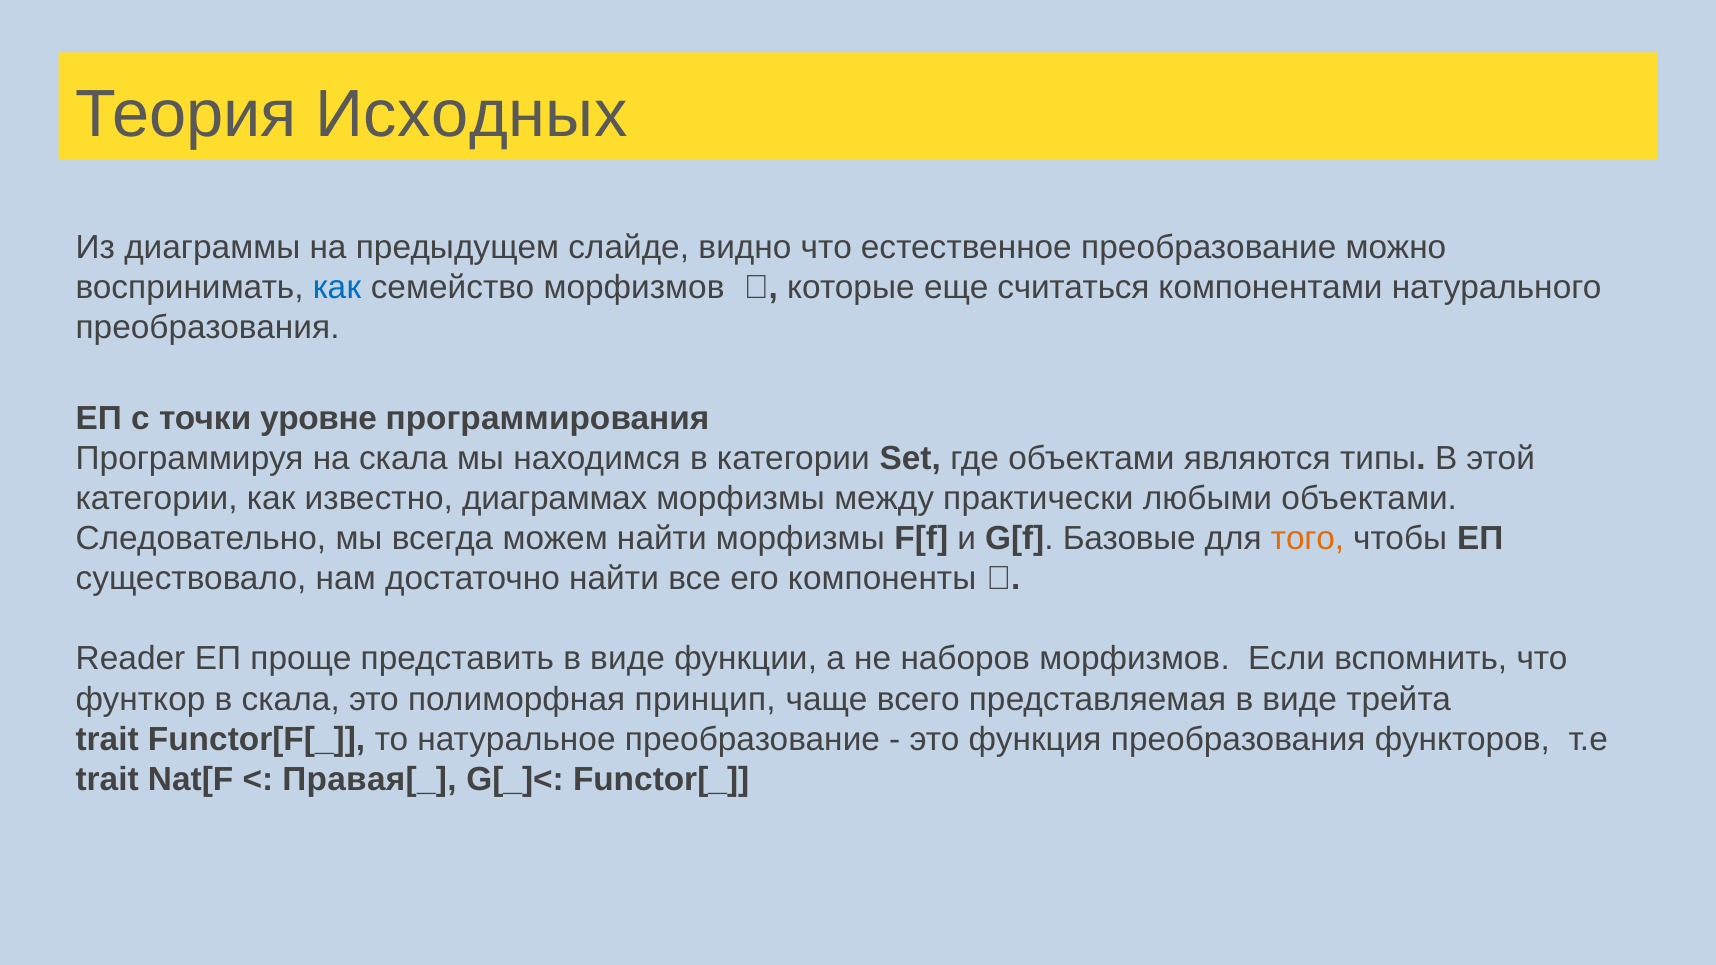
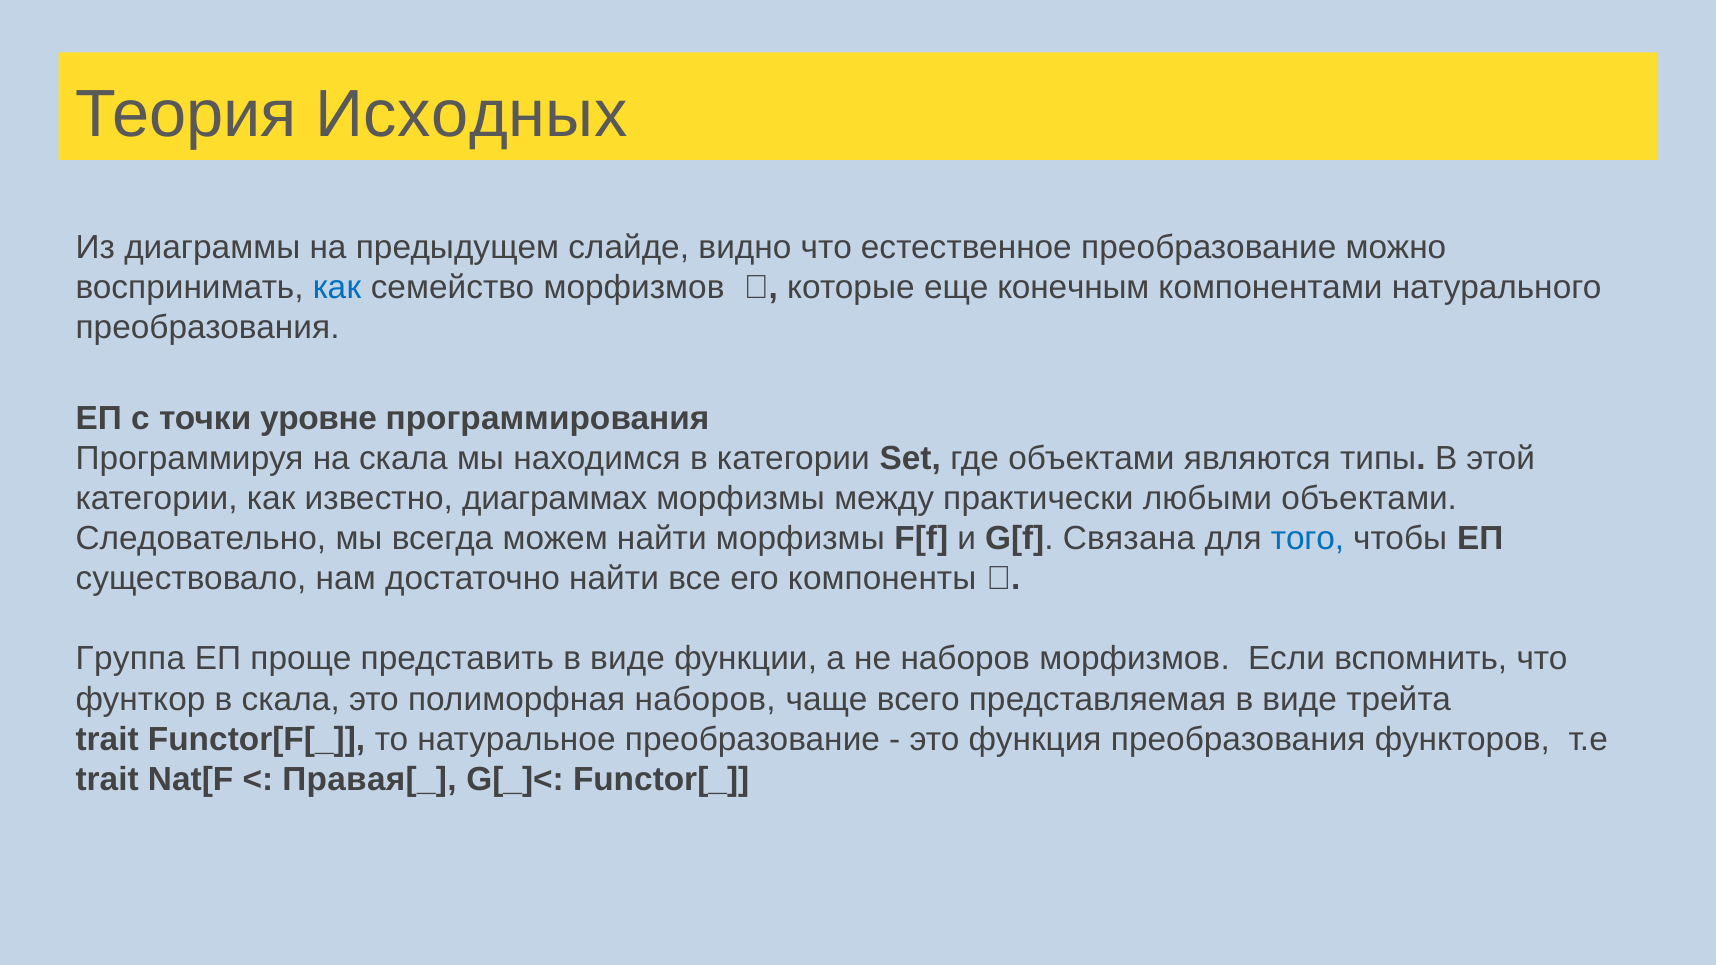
считаться: считаться -> конечным
Базовые: Базовые -> Связана
того colour: orange -> blue
Reader: Reader -> Группа
полиморфная принцип: принцип -> наборов
